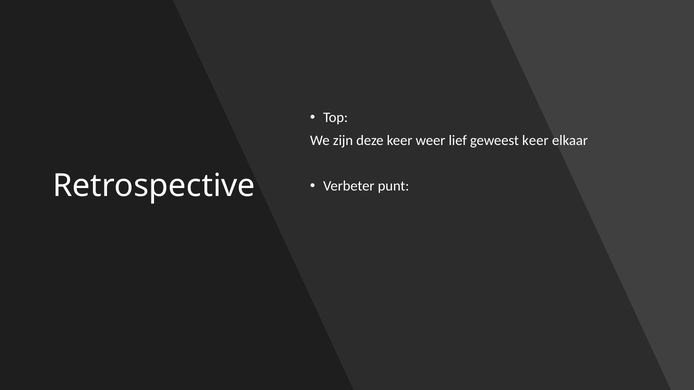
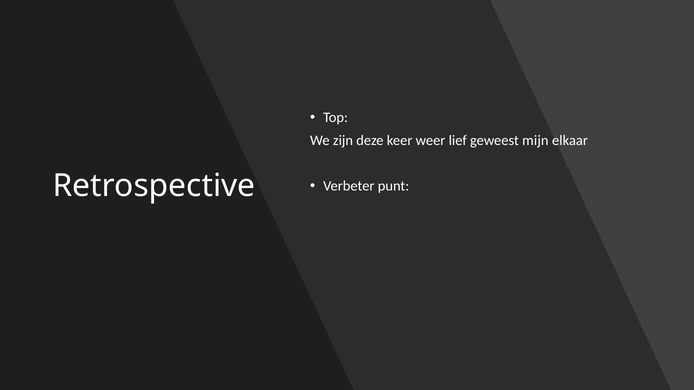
geweest keer: keer -> mijn
